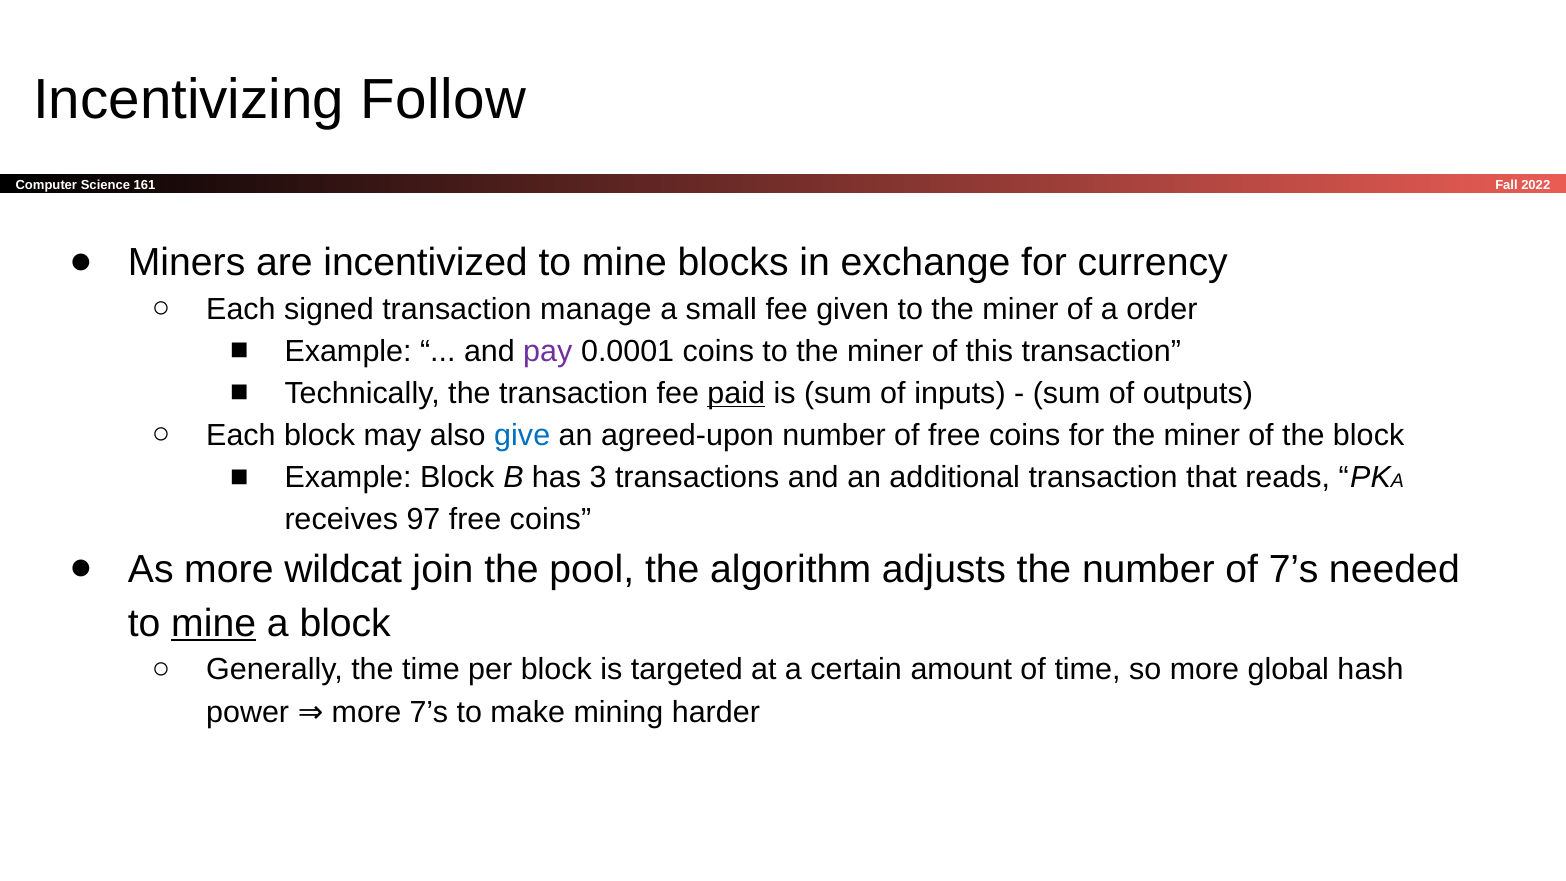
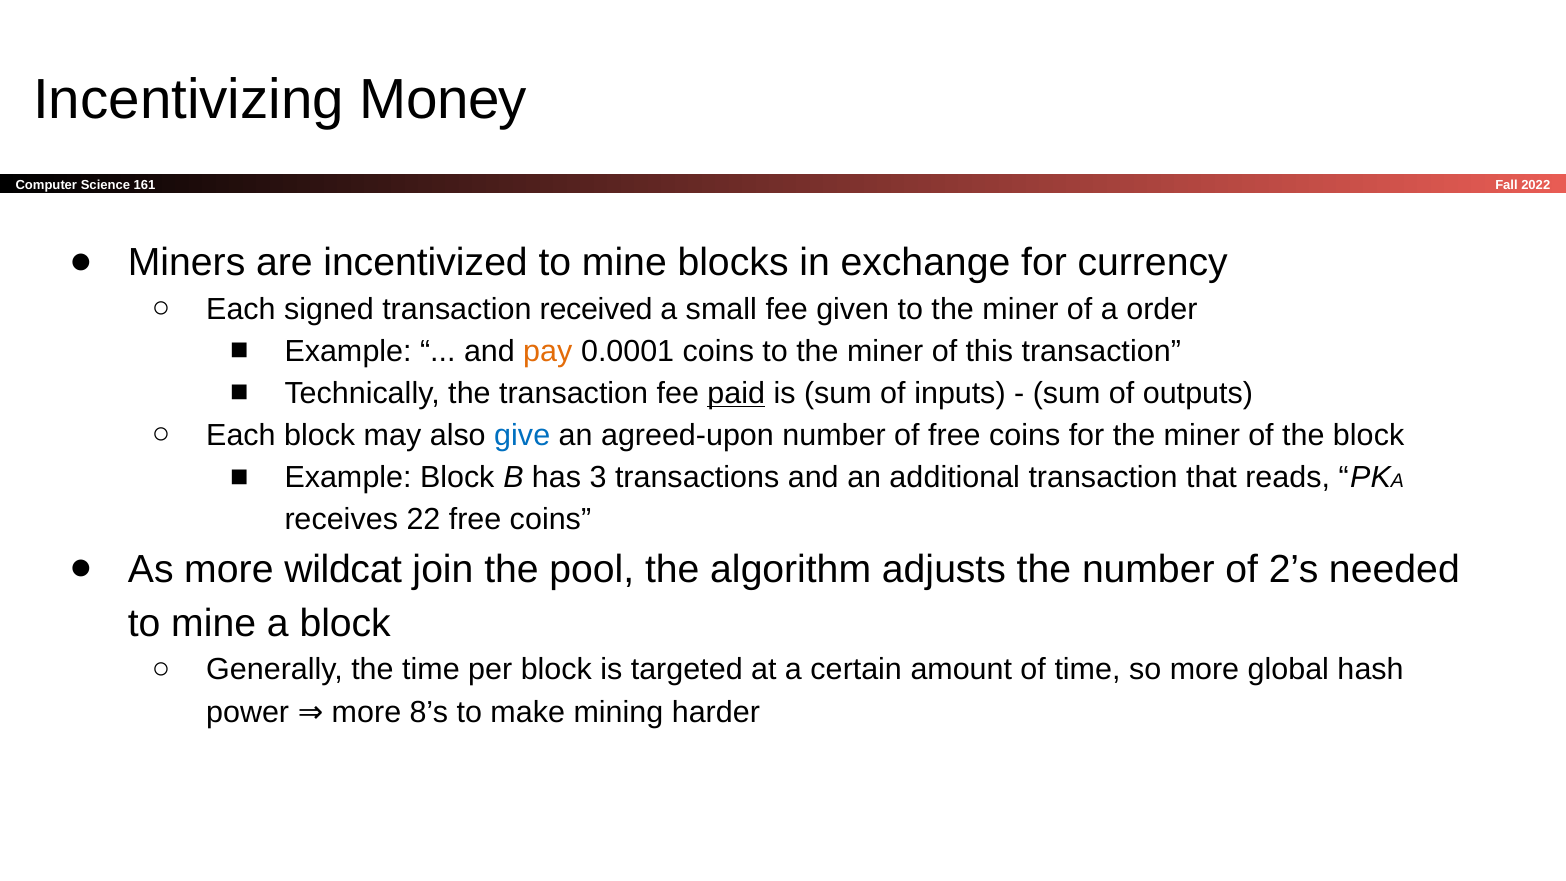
Follow: Follow -> Money
manage: manage -> received
pay colour: purple -> orange
97: 97 -> 22
of 7’s: 7’s -> 2’s
mine at (214, 623) underline: present -> none
more 7’s: 7’s -> 8’s
